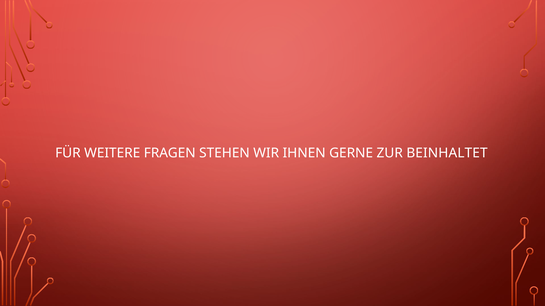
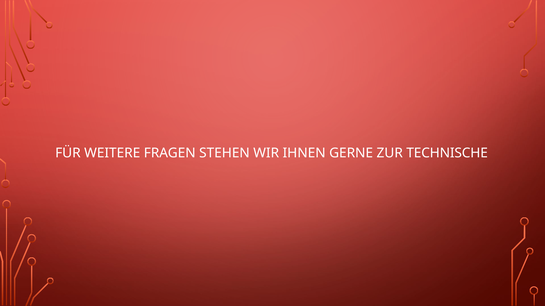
BEINHALTET: BEINHALTET -> TECHNISCHE
